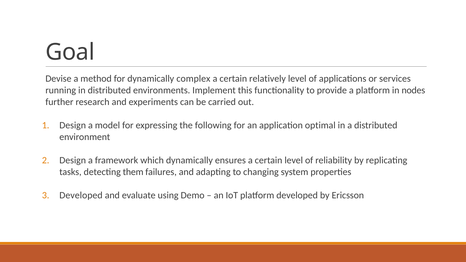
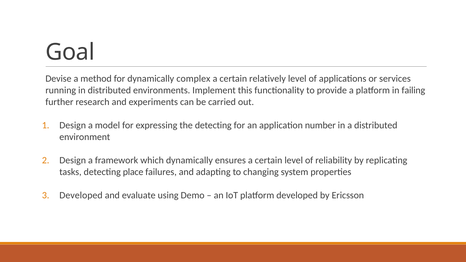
nodes: nodes -> failing
the following: following -> detecting
optimal: optimal -> number
them: them -> place
